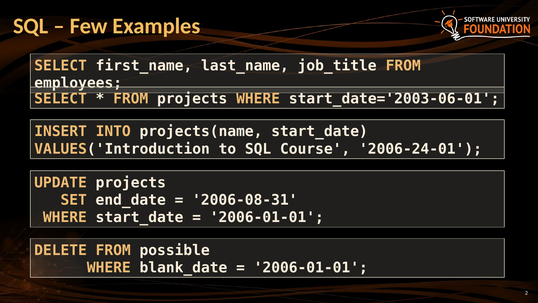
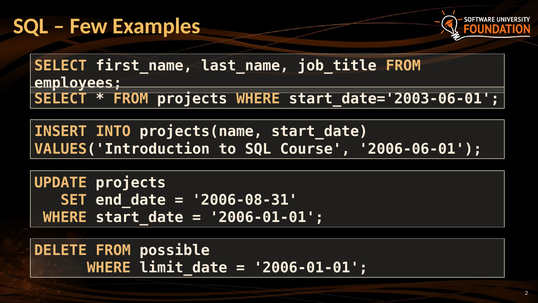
2006-24-01: 2006-24-01 -> 2006-06-01
blank_date: blank_date -> limit_date
